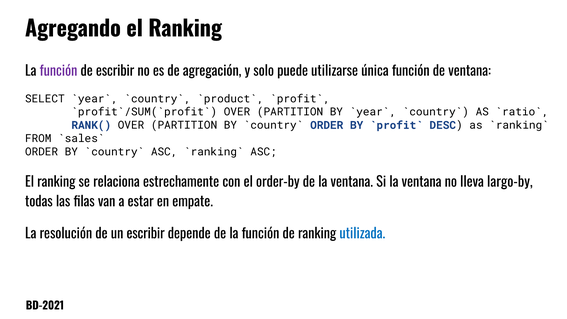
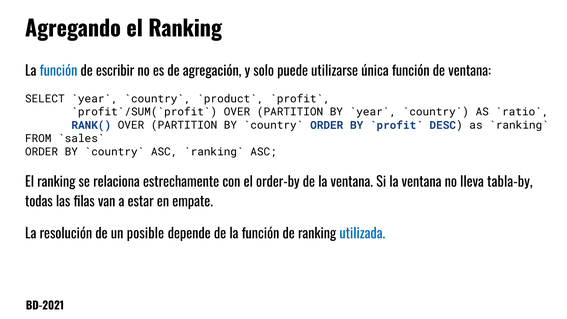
función at (58, 71) colour: purple -> blue
largo-by: largo-by -> tabla-by
un escribir: escribir -> posible
